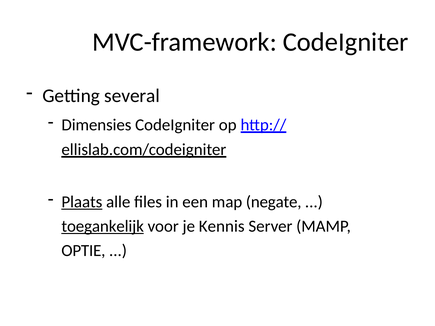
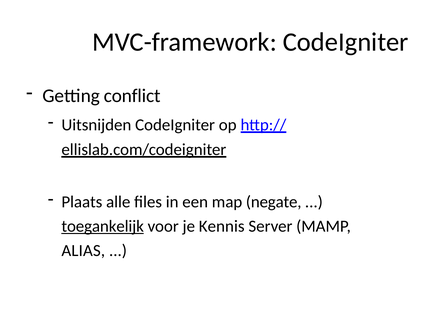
several: several -> conflict
Dimensies: Dimensies -> Uitsnijden
Plaats underline: present -> none
OPTIE: OPTIE -> ALIAS
